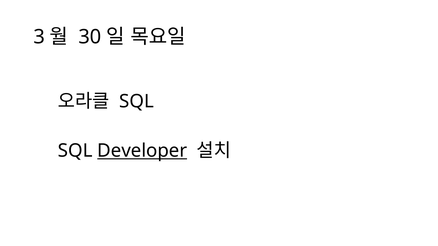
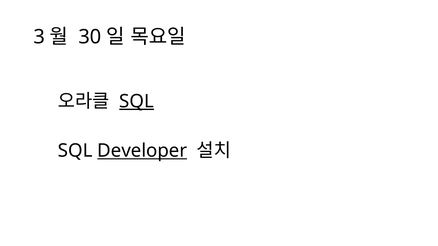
SQL at (137, 101) underline: none -> present
